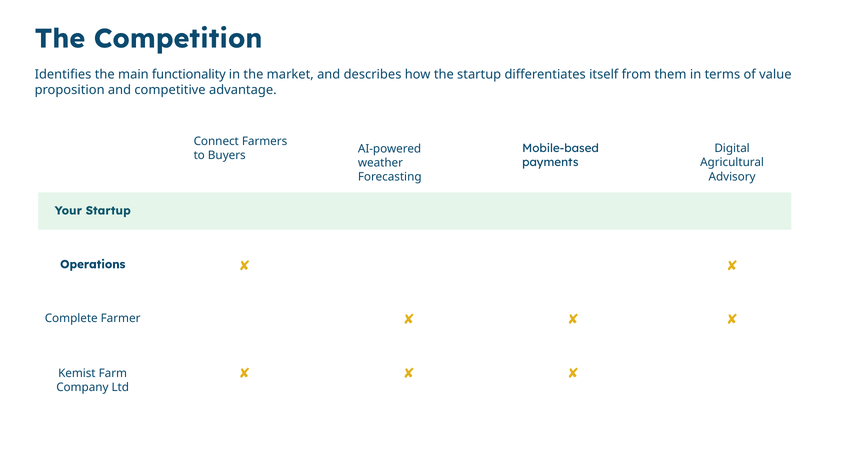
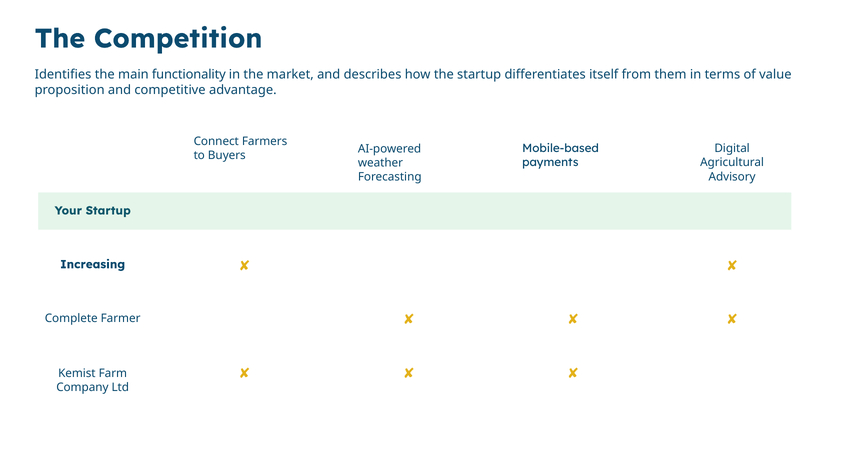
Operations: Operations -> Increasing
